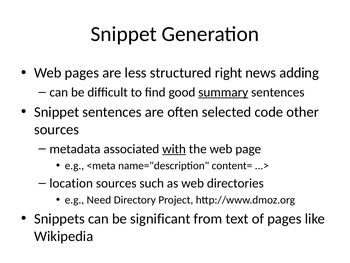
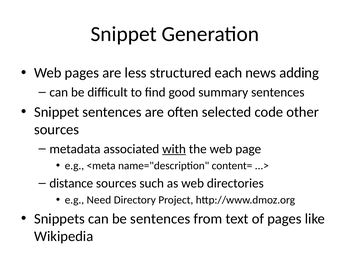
right: right -> each
summary underline: present -> none
location: location -> distance
be significant: significant -> sentences
